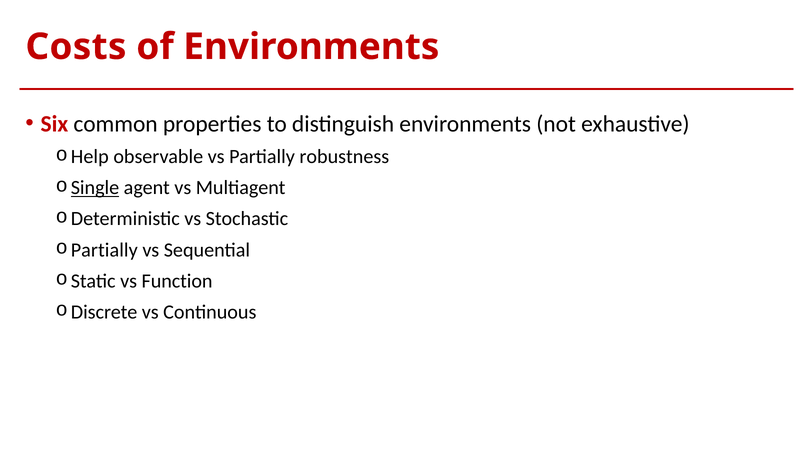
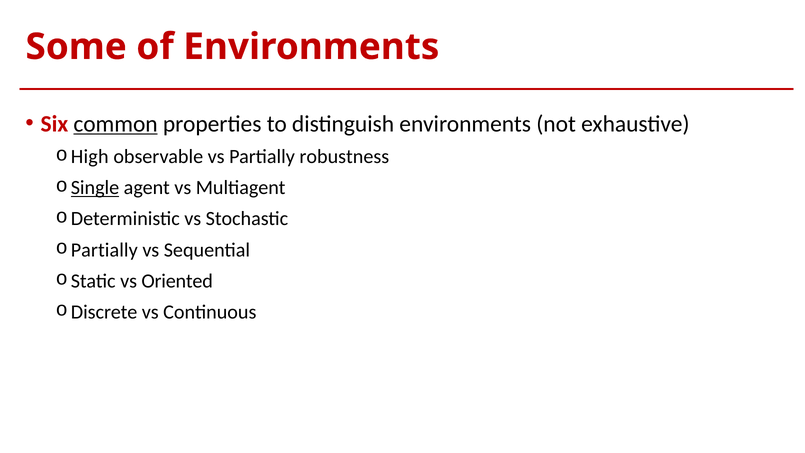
Costs: Costs -> Some
common underline: none -> present
Help: Help -> High
Function: Function -> Oriented
